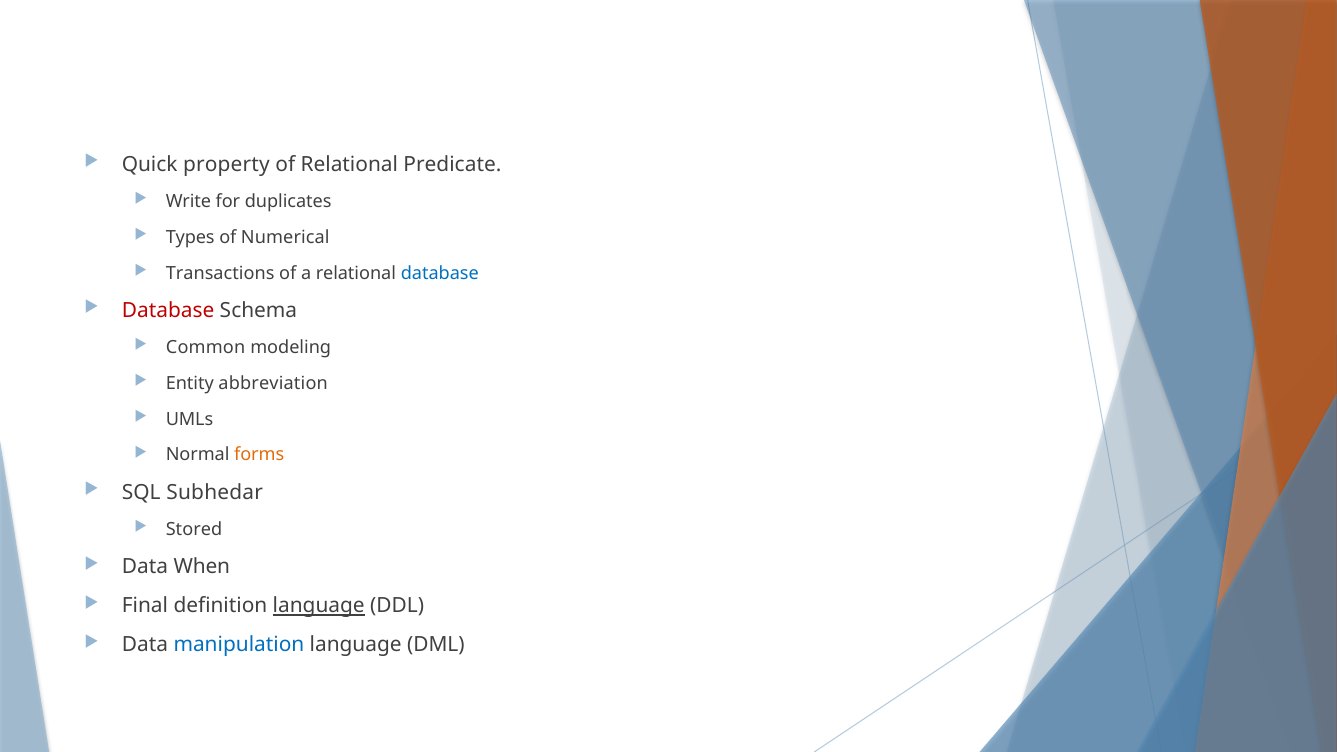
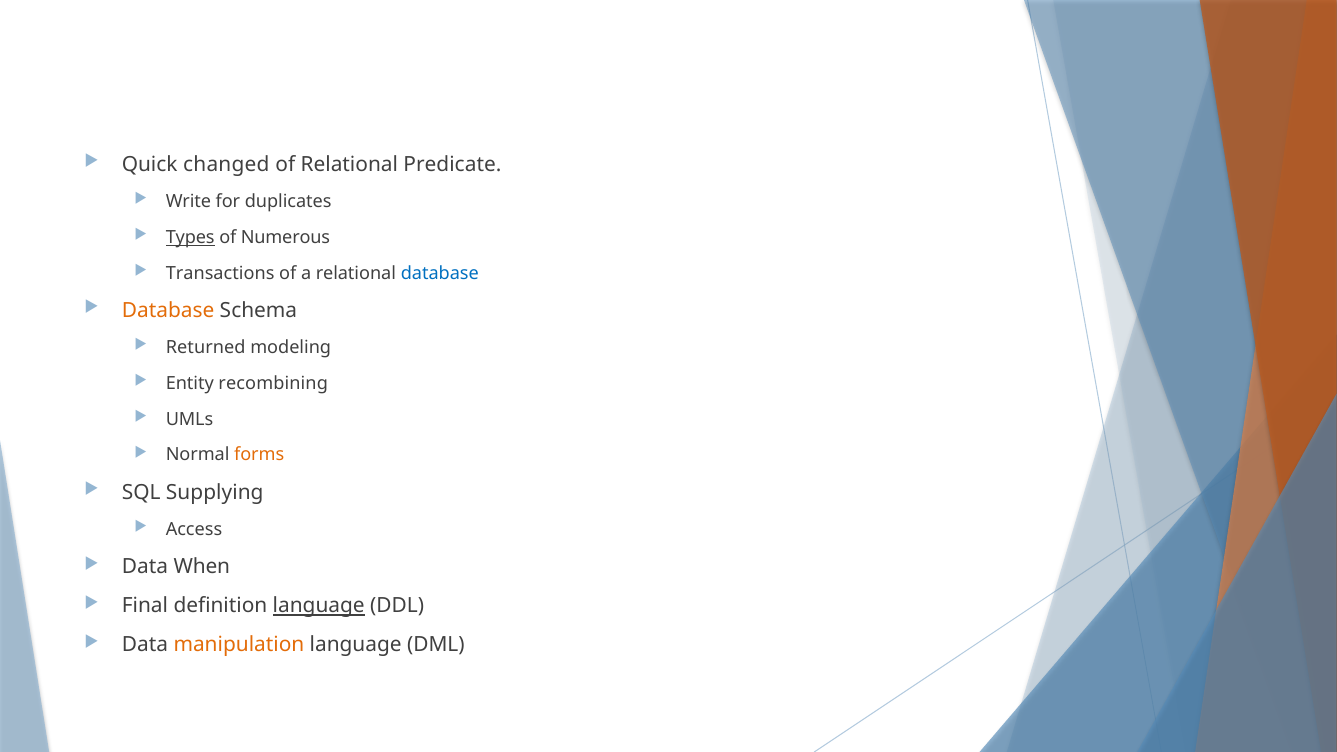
property: property -> changed
Types underline: none -> present
Numerical: Numerical -> Numerous
Database at (168, 311) colour: red -> orange
Common: Common -> Returned
abbreviation: abbreviation -> recombining
Subhedar: Subhedar -> Supplying
Stored: Stored -> Access
manipulation colour: blue -> orange
